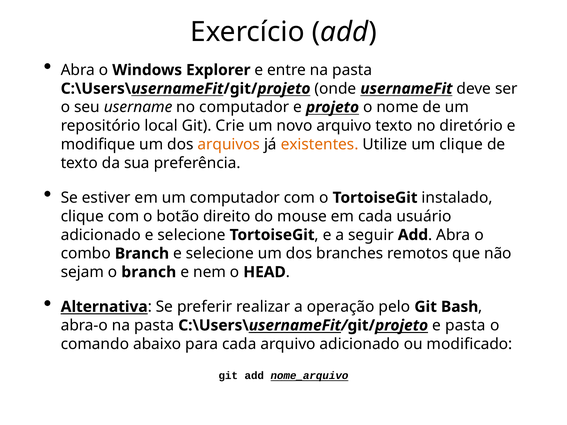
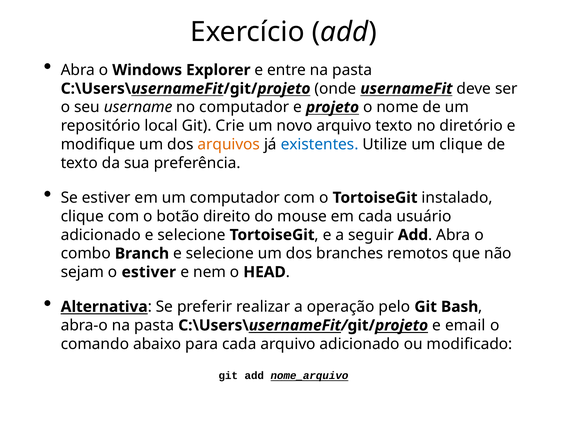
existentes colour: orange -> blue
o branch: branch -> estiver
e pasta: pasta -> email
